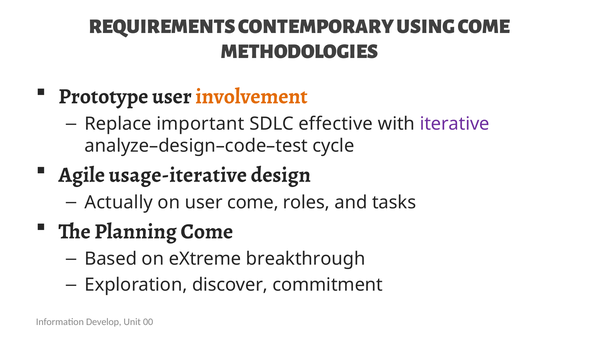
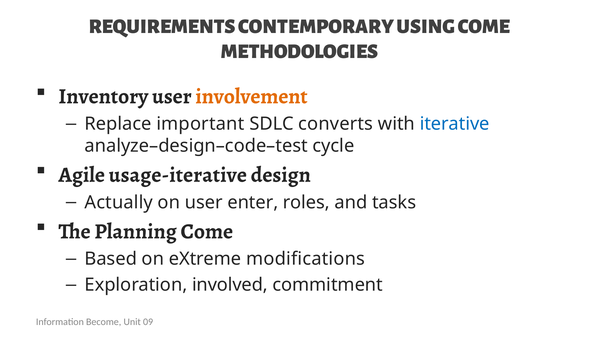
Prototype: Prototype -> Inventory
effective: effective -> converts
iterative colour: purple -> blue
user come: come -> enter
breakthrough: breakthrough -> modifications
discover: discover -> involved
Develop: Develop -> Become
00: 00 -> 09
